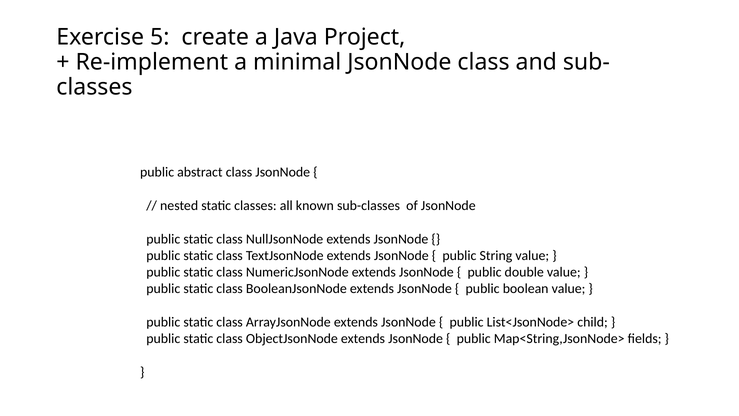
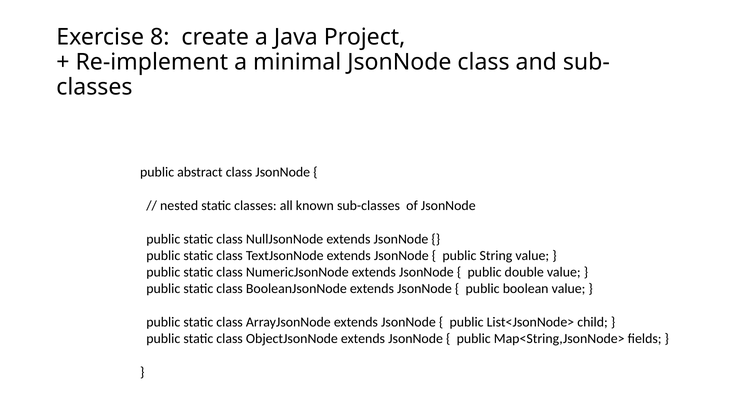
5: 5 -> 8
